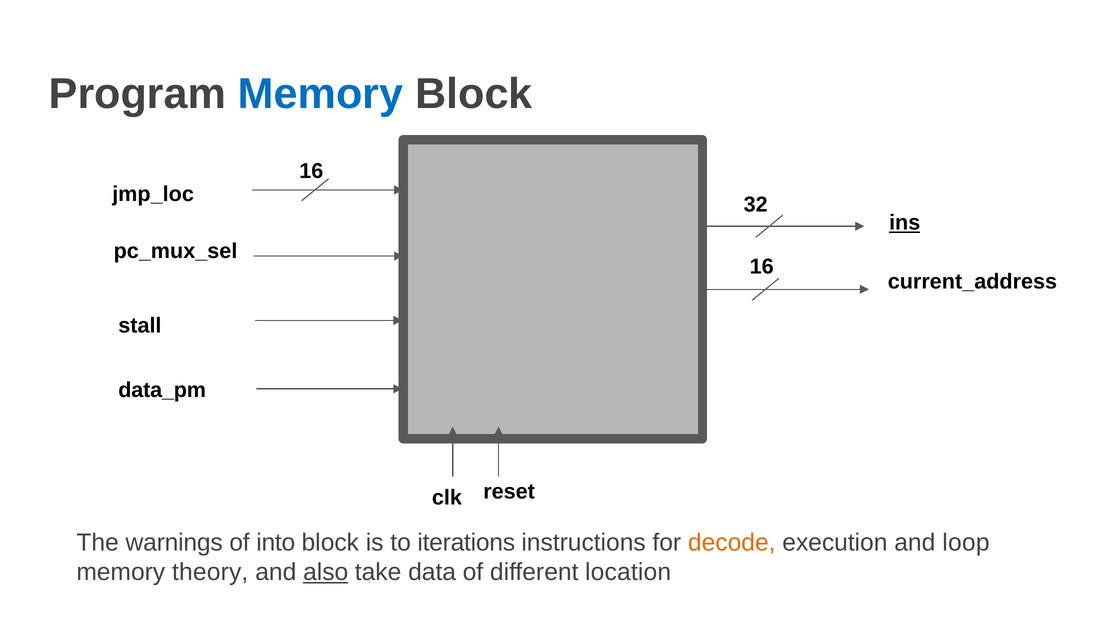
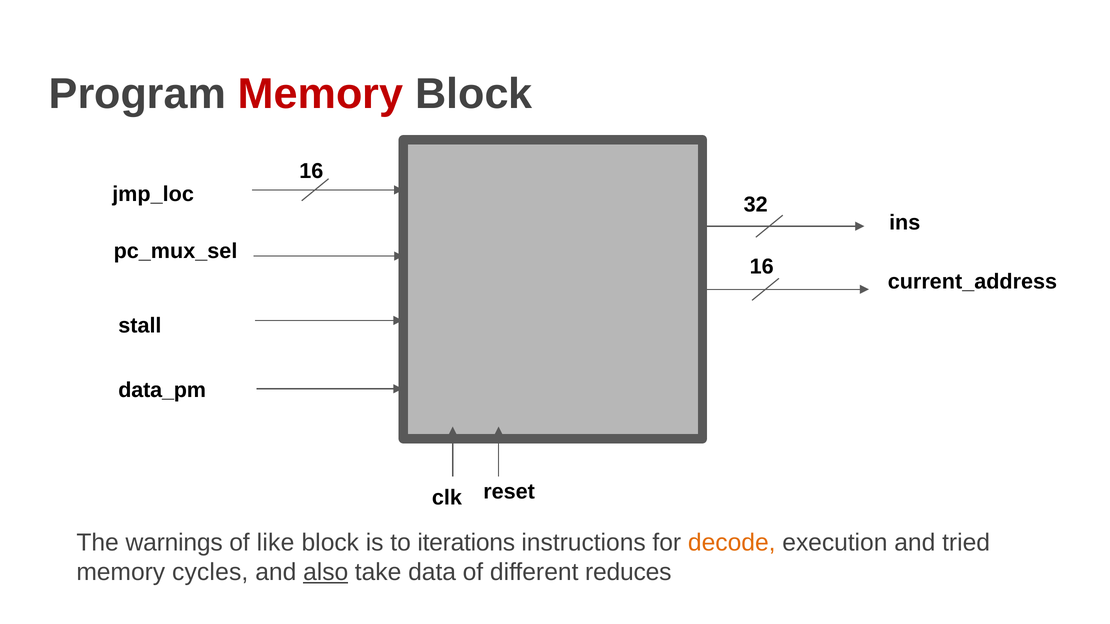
Memory at (321, 94) colour: blue -> red
ins underline: present -> none
into: into -> like
loop: loop -> tried
theory: theory -> cycles
location: location -> reduces
